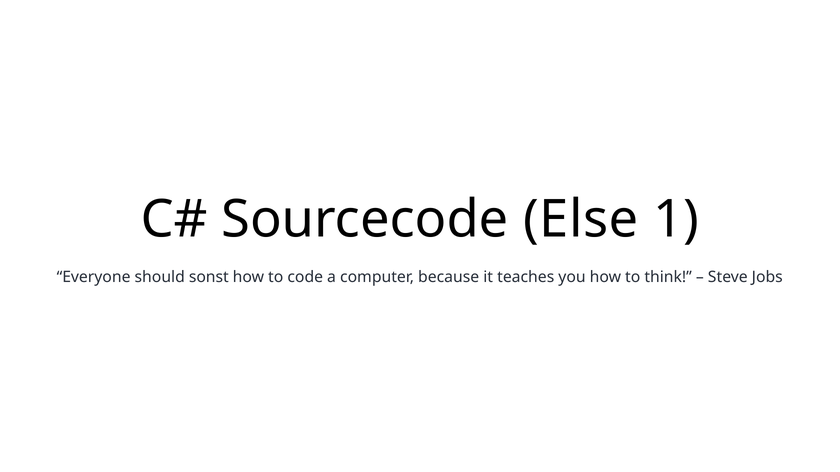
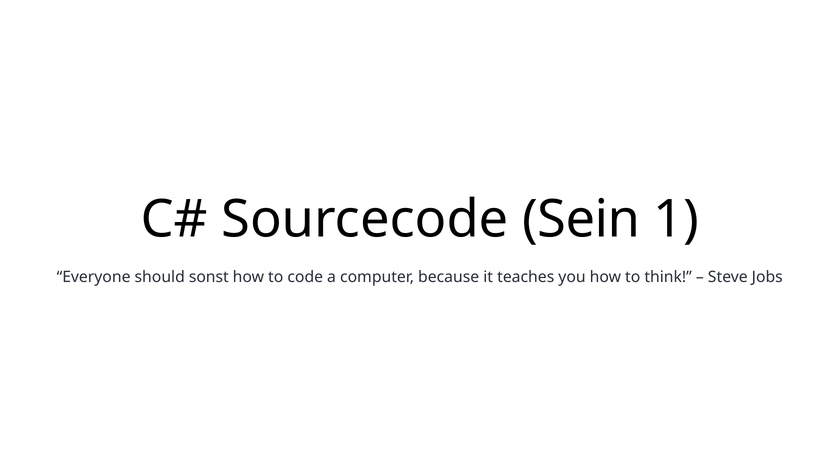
Else: Else -> Sein
